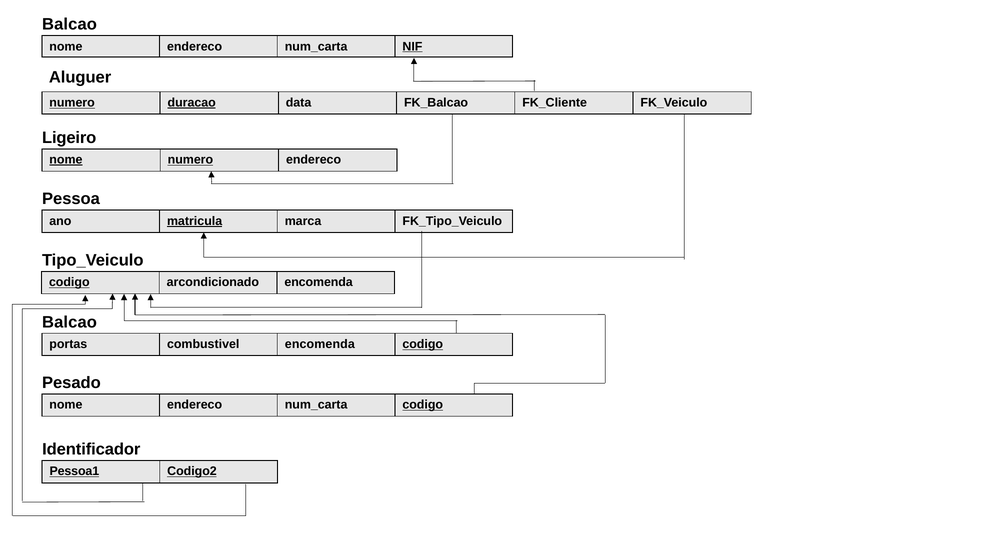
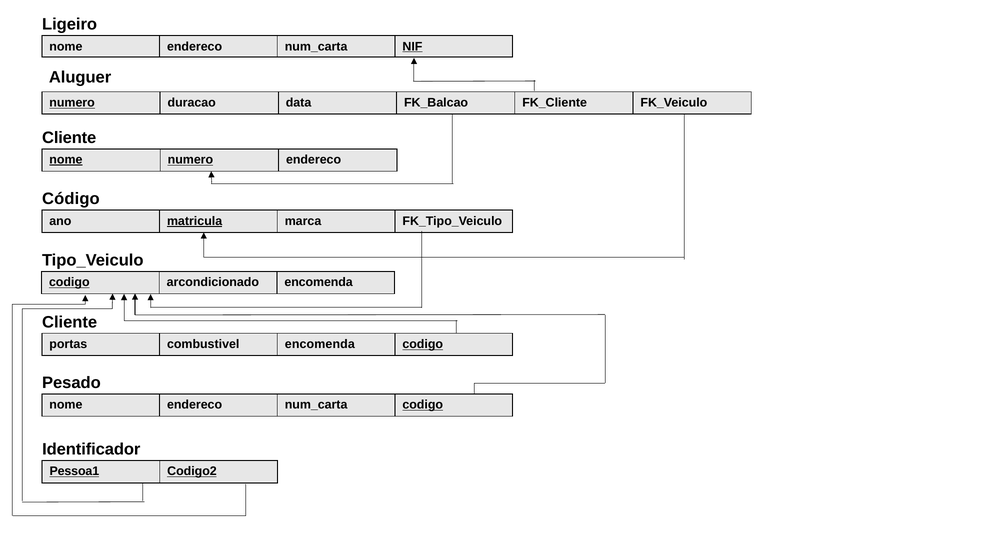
Balcao at (70, 24): Balcao -> Ligeiro
duracao underline: present -> none
Ligeiro at (69, 138): Ligeiro -> Cliente
Pessoa: Pessoa -> Código
Balcao at (70, 322): Balcao -> Cliente
